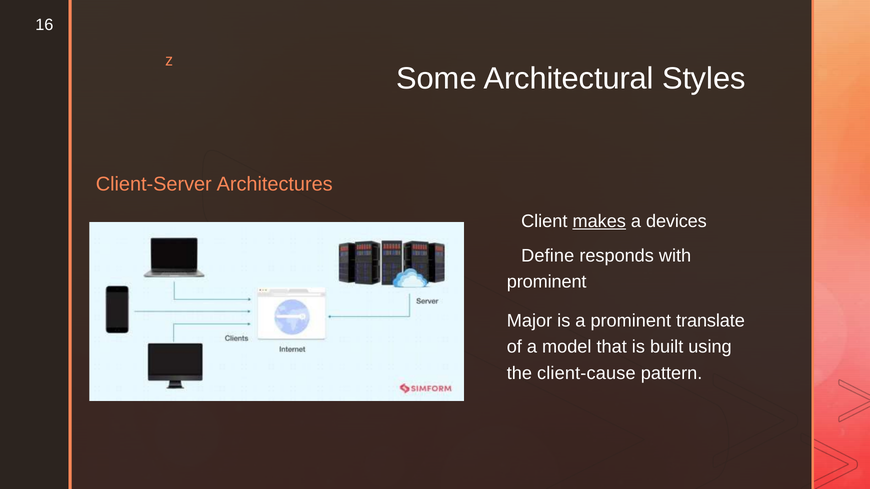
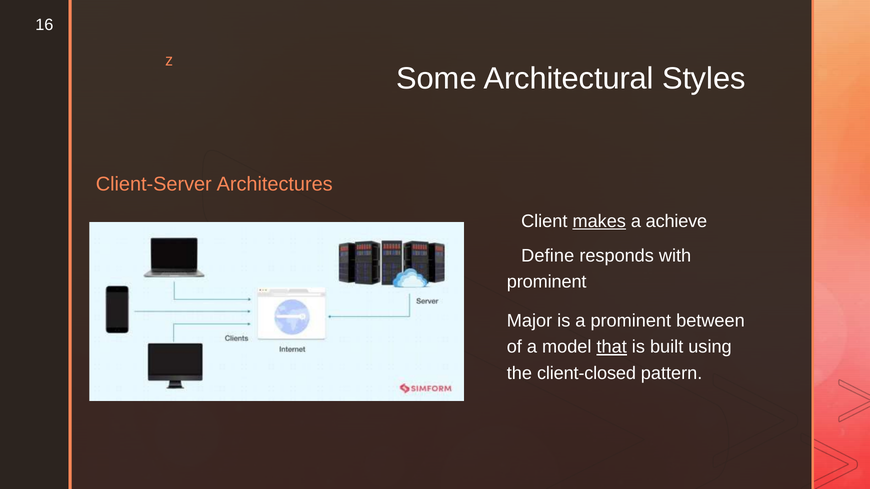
devices: devices -> achieve
translate: translate -> between
that underline: none -> present
client-cause: client-cause -> client-closed
